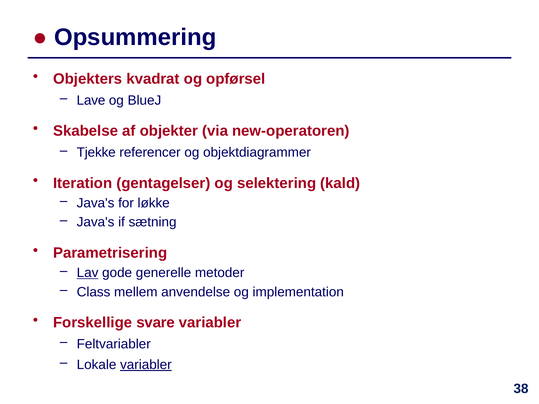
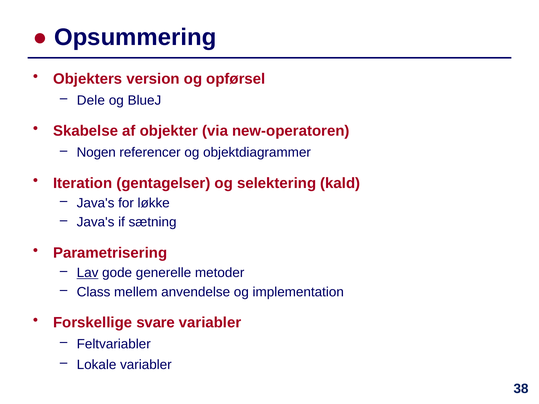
kvadrat: kvadrat -> version
Lave: Lave -> Dele
Tjekke: Tjekke -> Nogen
variabler at (146, 365) underline: present -> none
